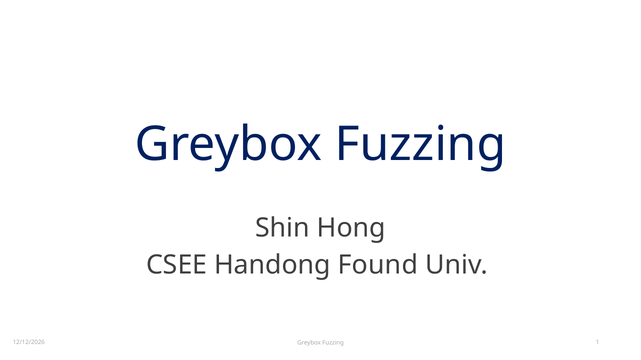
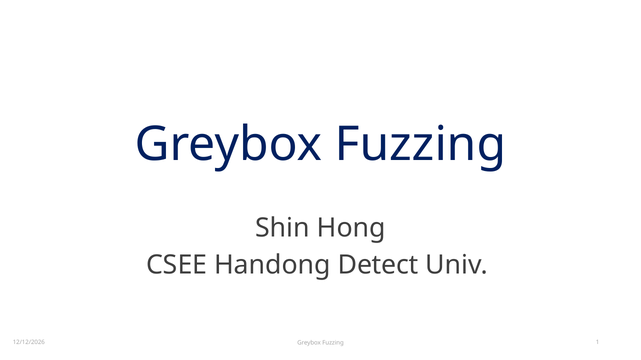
Found: Found -> Detect
